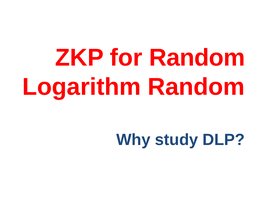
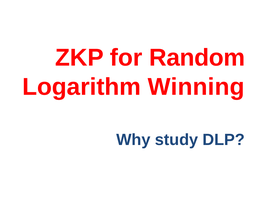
Logarithm Random: Random -> Winning
